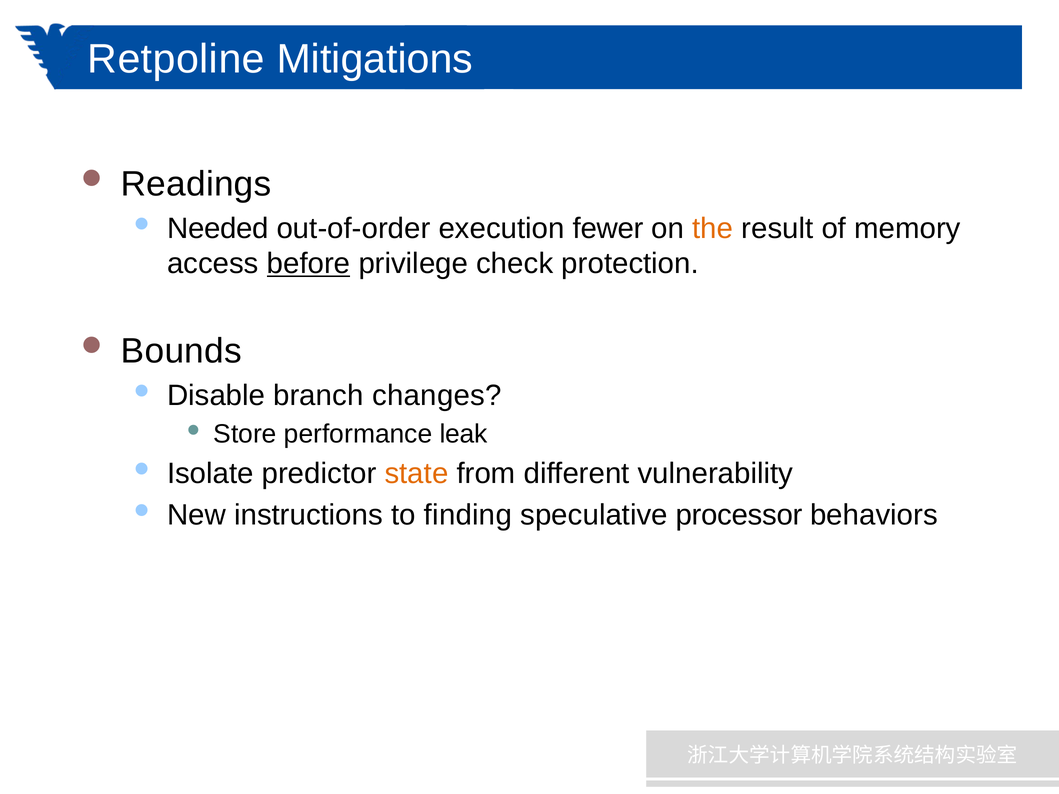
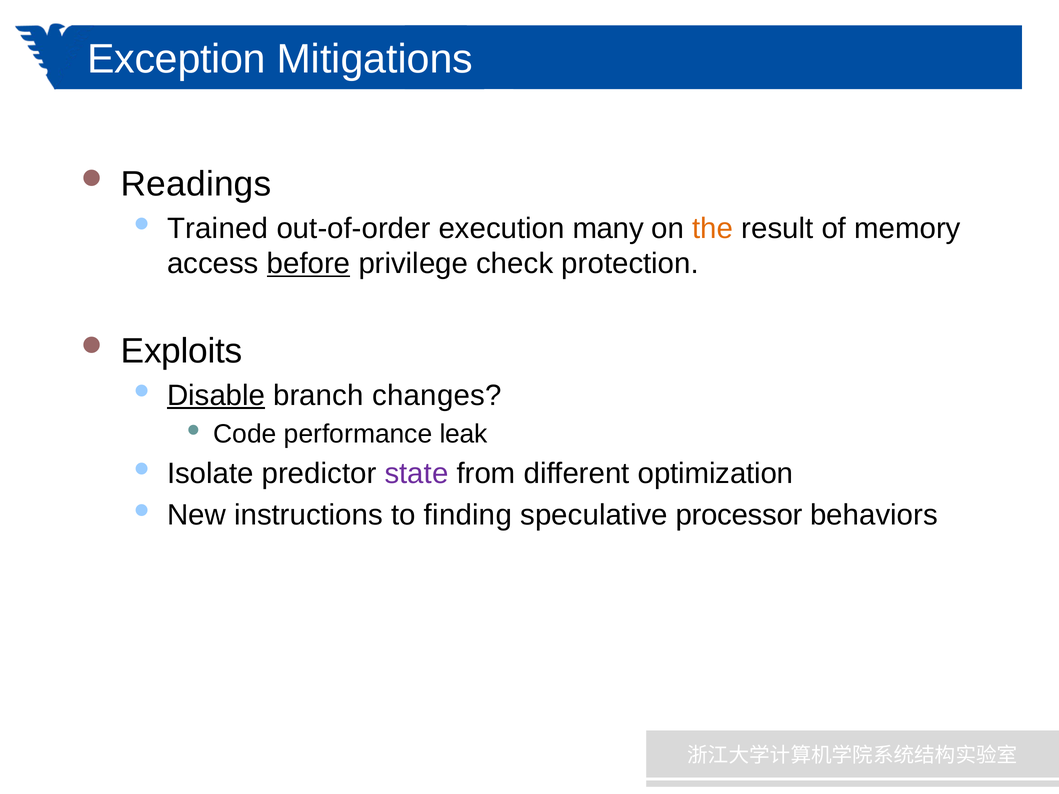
Retpoline: Retpoline -> Exception
Needed: Needed -> Trained
fewer: fewer -> many
Bounds: Bounds -> Exploits
Disable underline: none -> present
Store: Store -> Code
state colour: orange -> purple
vulnerability: vulnerability -> optimization
